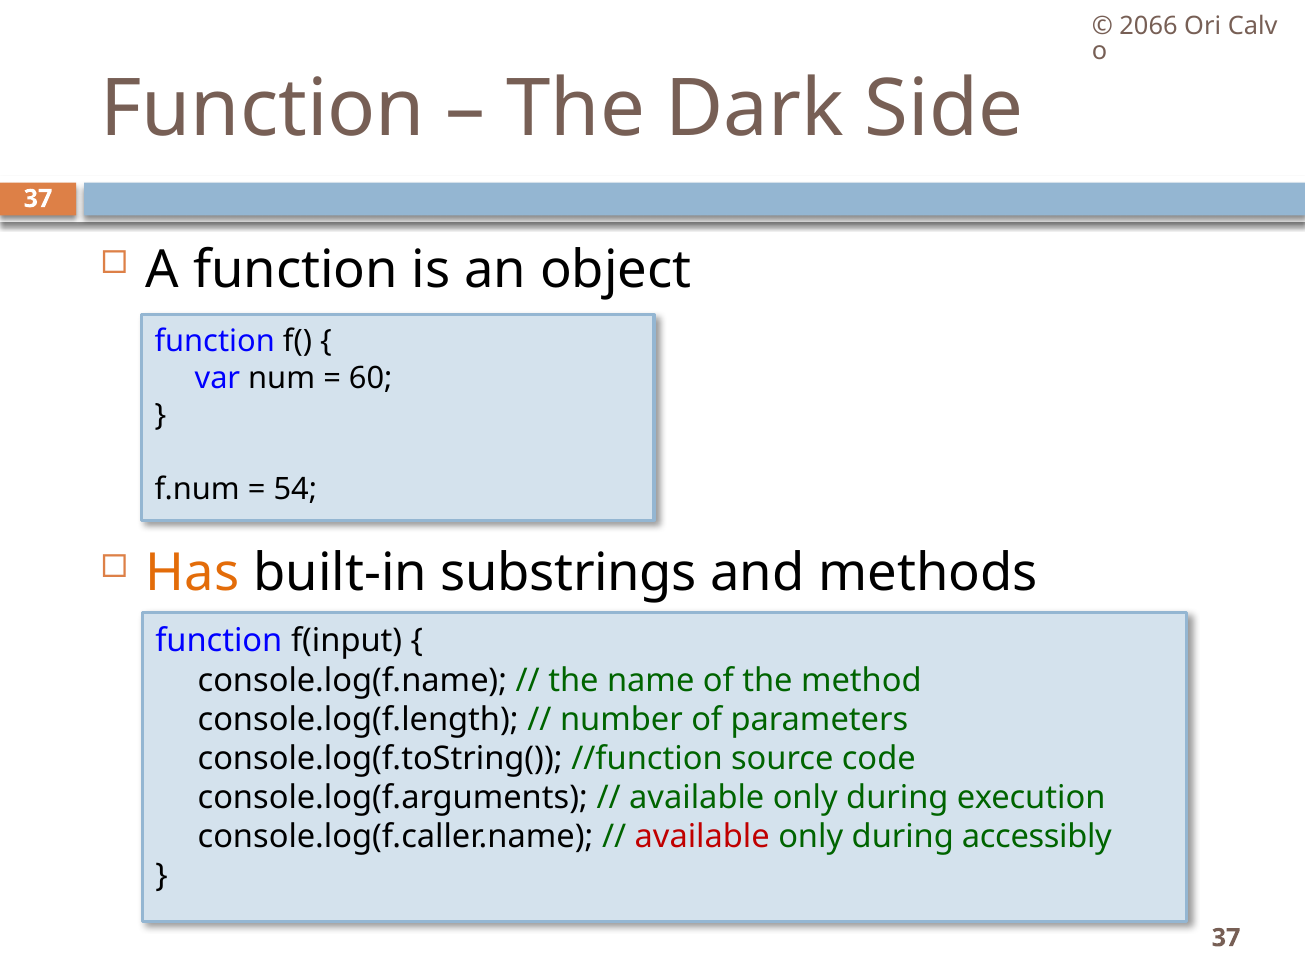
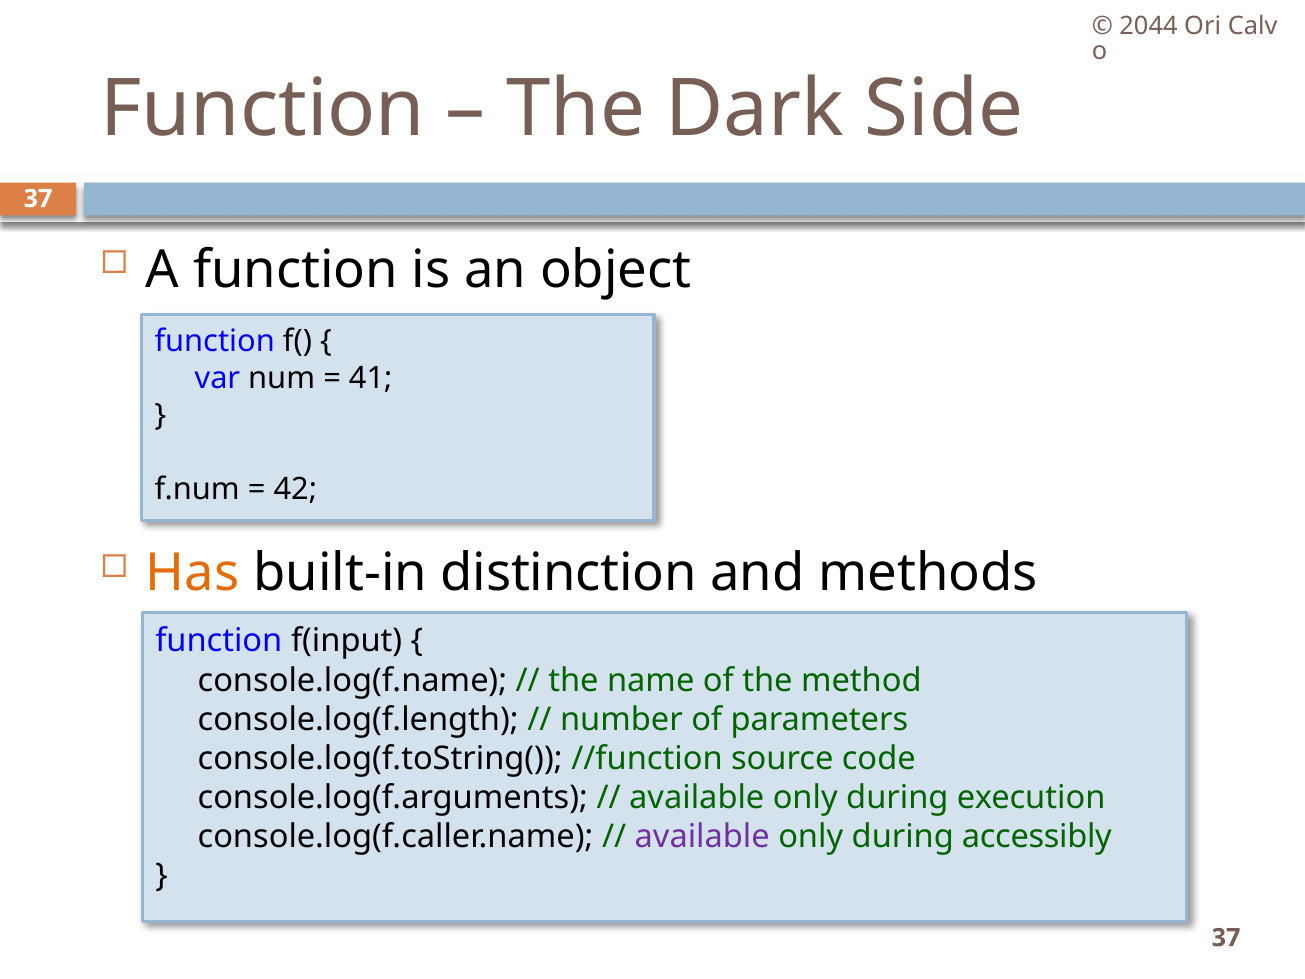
2066: 2066 -> 2044
60: 60 -> 41
54: 54 -> 42
substrings: substrings -> distinction
available at (702, 837) colour: red -> purple
